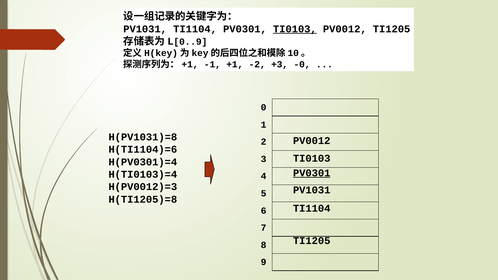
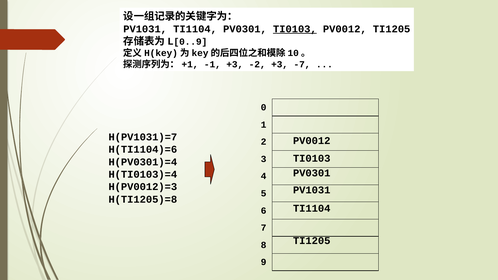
-1 +1: +1 -> +3
-0: -0 -> -7
H(PV1031)=8: H(PV1031)=8 -> H(PV1031)=7
PV0301 at (312, 173) underline: present -> none
